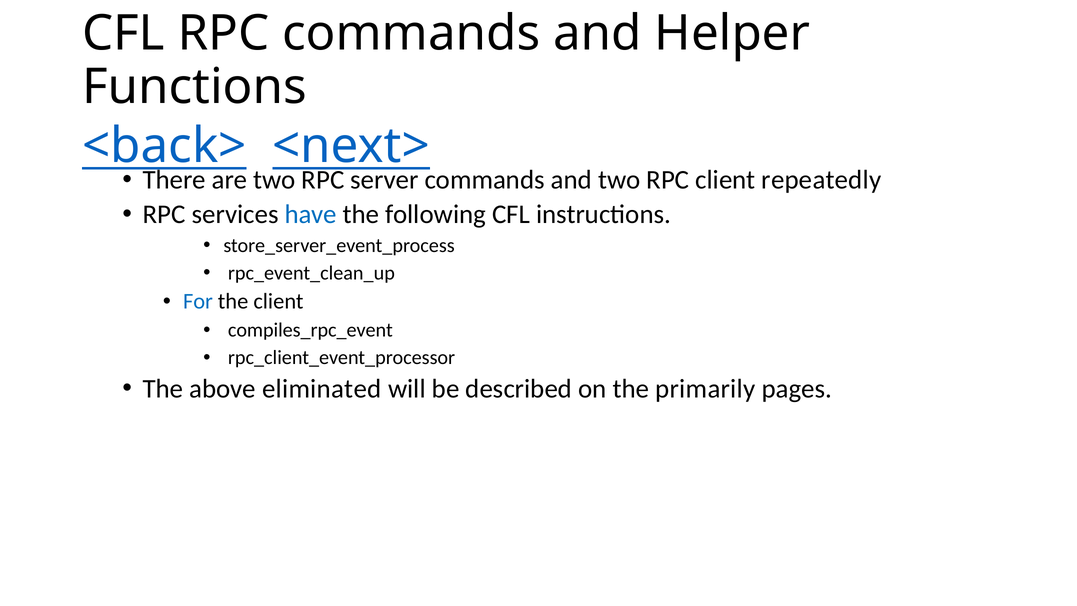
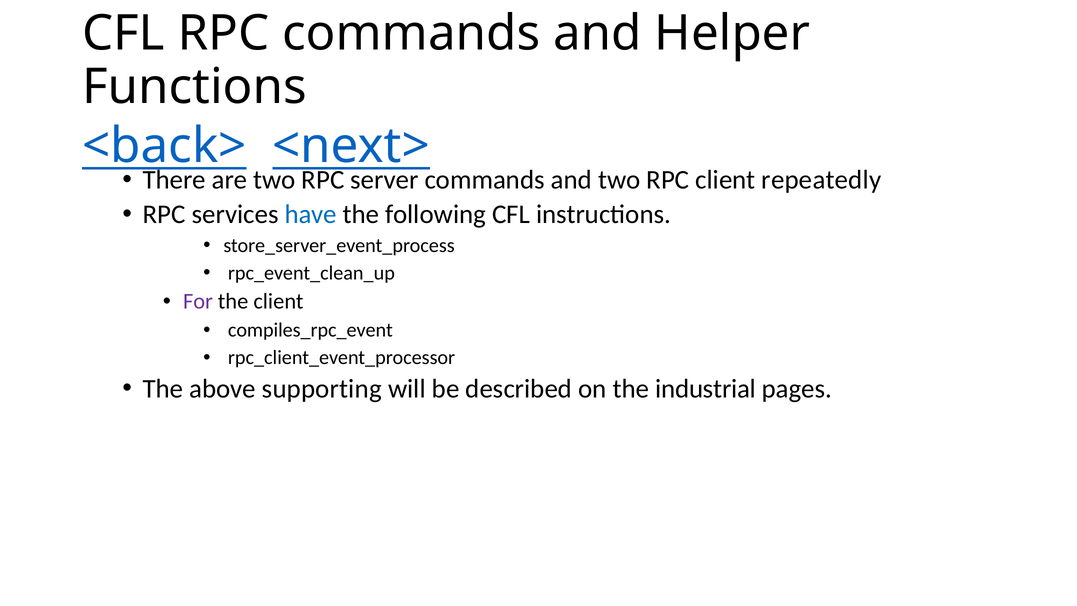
For colour: blue -> purple
eliminated: eliminated -> supporting
primarily: primarily -> industrial
